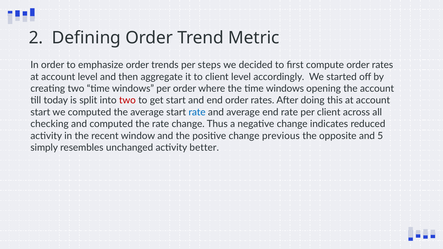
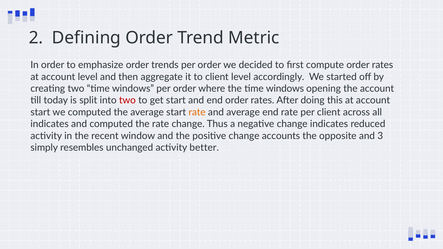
trends per steps: steps -> order
rate at (197, 112) colour: blue -> orange
checking at (50, 124): checking -> indicates
previous: previous -> accounts
5: 5 -> 3
